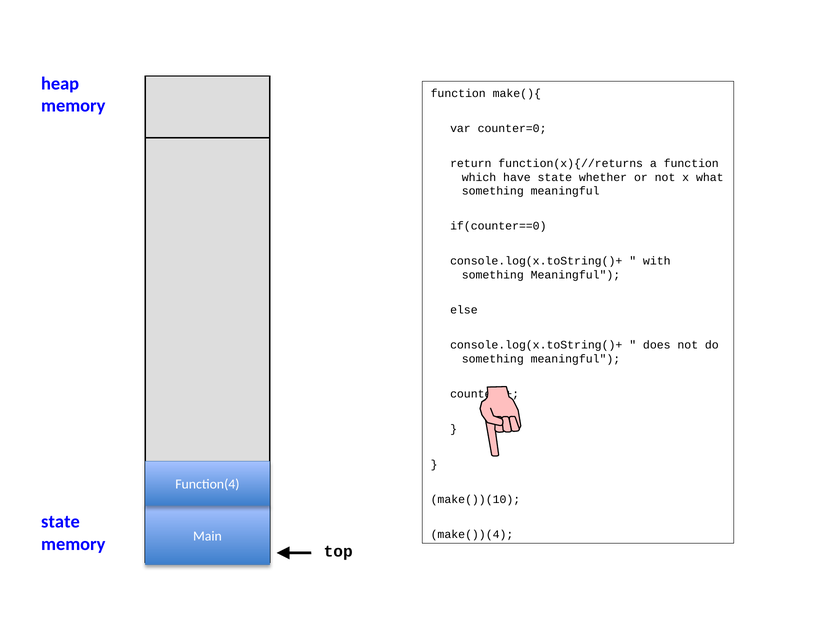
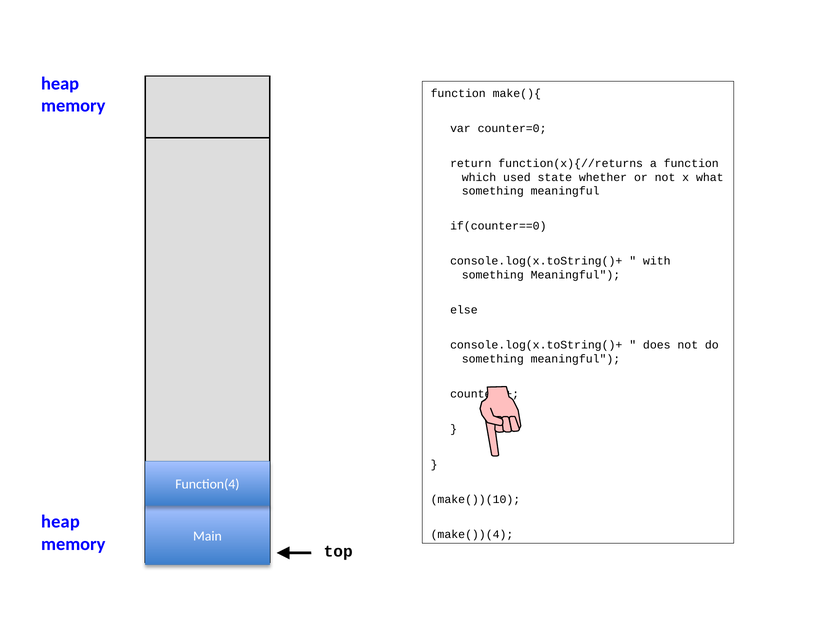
have: have -> used
state at (60, 522): state -> heap
